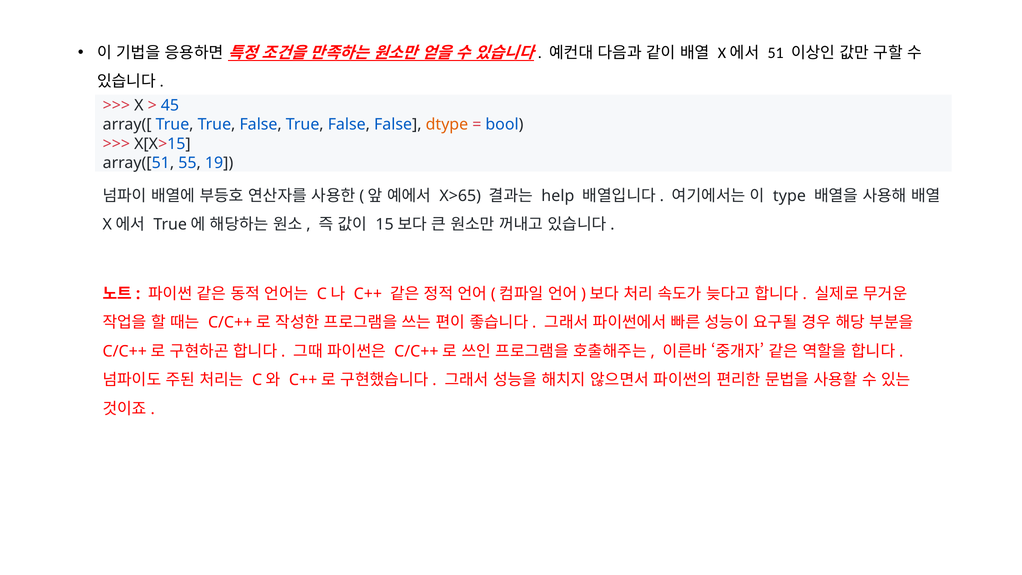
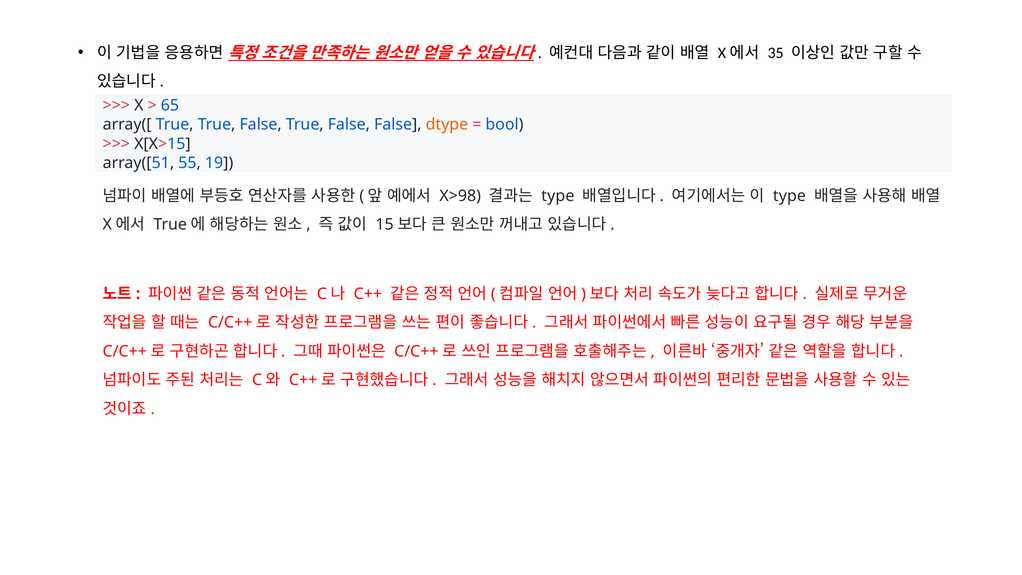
51: 51 -> 35
45: 45 -> 65
X>65: X>65 -> X>98
help at (558, 196): help -> type
